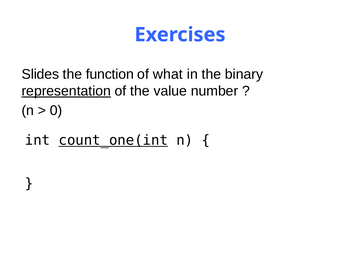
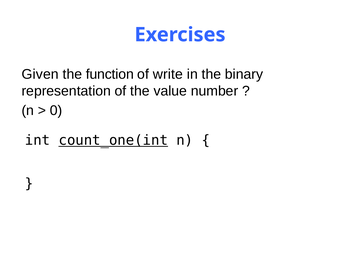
Slides: Slides -> Given
what: what -> write
representation underline: present -> none
